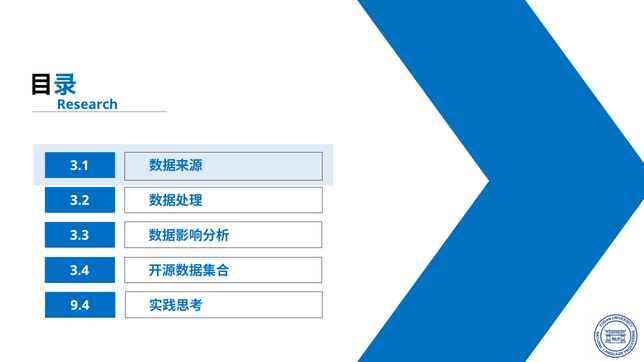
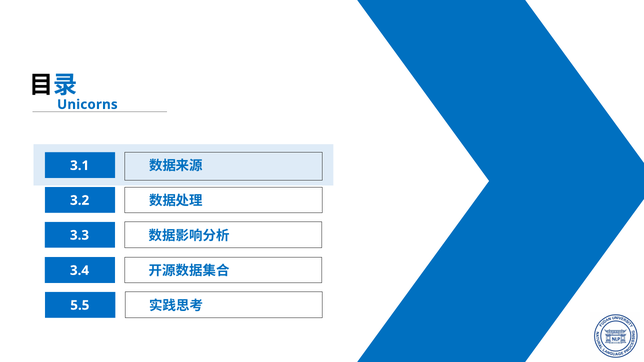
Research: Research -> Unicorns
9.4: 9.4 -> 5.5
